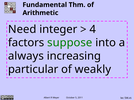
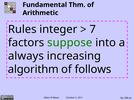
Need: Need -> Rules
4: 4 -> 7
particular: particular -> algorithm
weakly: weakly -> follows
